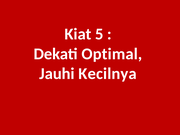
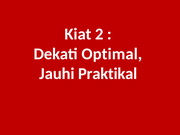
5: 5 -> 2
Kecilnya: Kecilnya -> Praktikal
